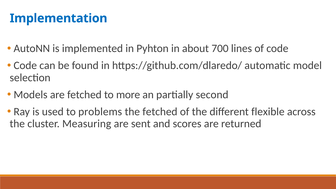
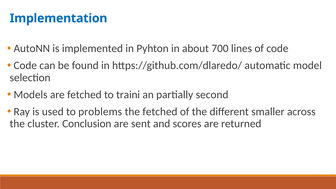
more: more -> traini
flexible: flexible -> smaller
Measuring: Measuring -> Conclusion
